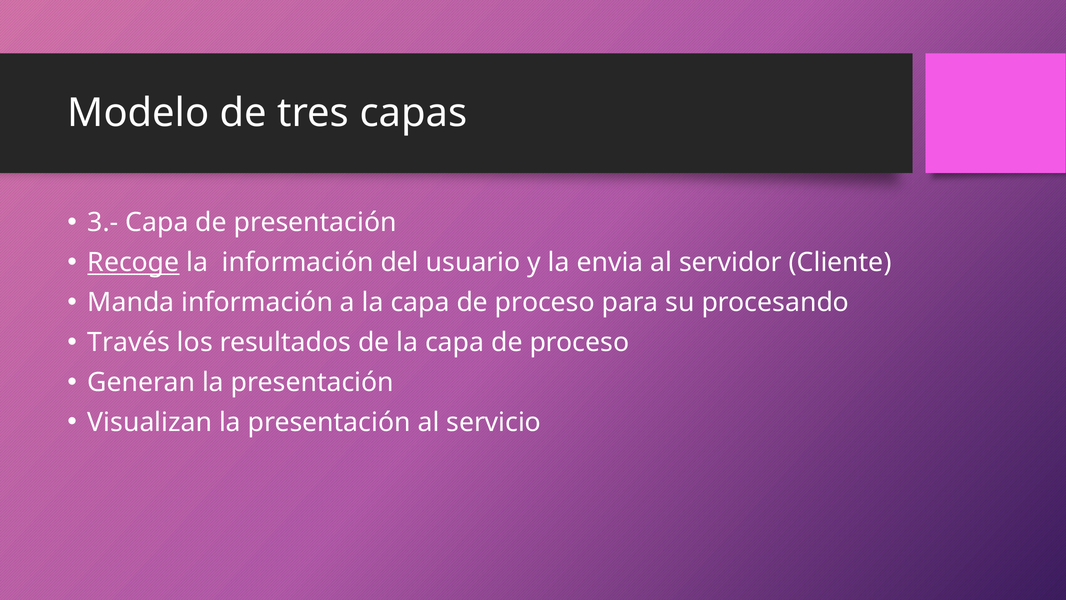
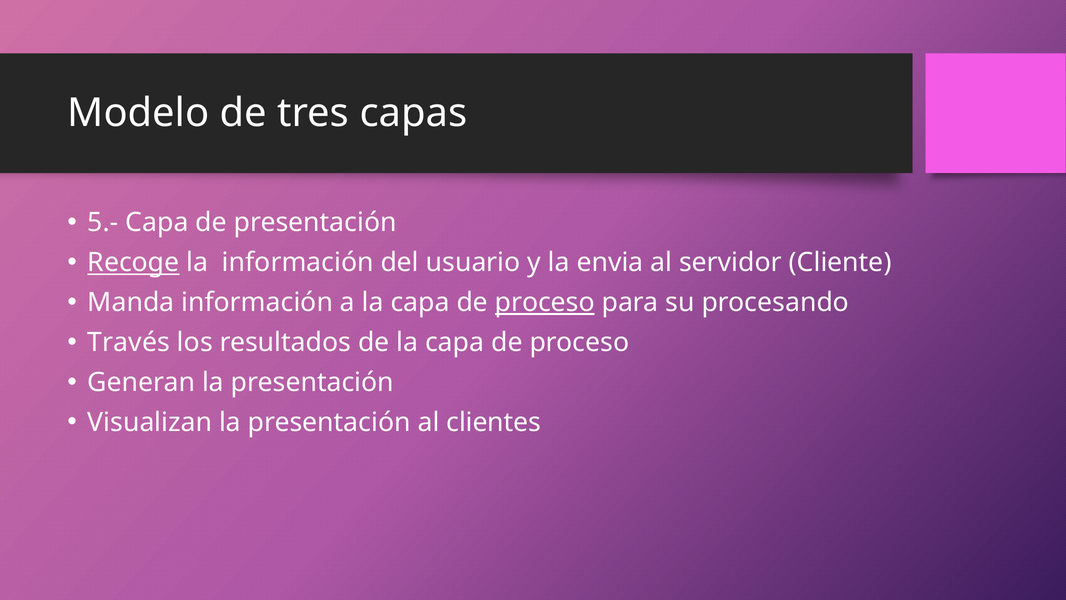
3.-: 3.- -> 5.-
proceso at (545, 302) underline: none -> present
servicio: servicio -> clientes
